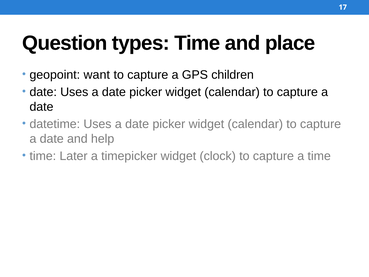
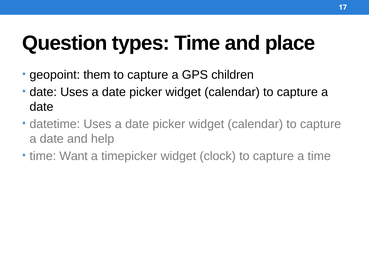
want: want -> them
Later: Later -> Want
